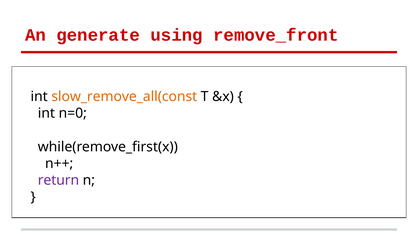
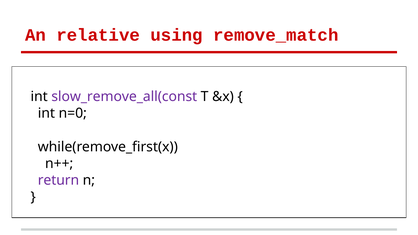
generate: generate -> relative
remove_front: remove_front -> remove_match
slow_remove_all(const colour: orange -> purple
